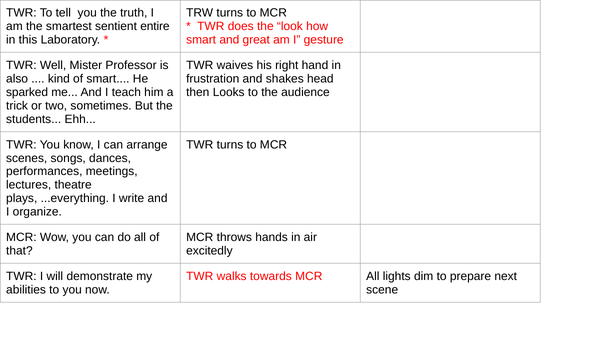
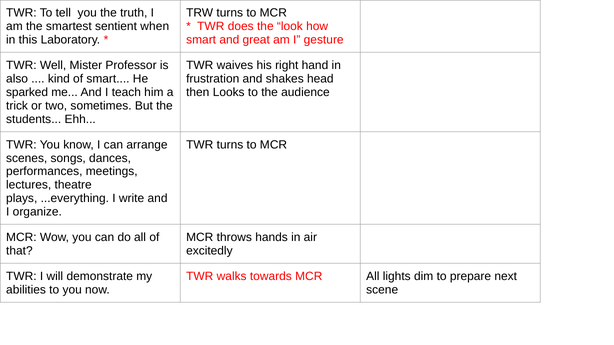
entire: entire -> when
